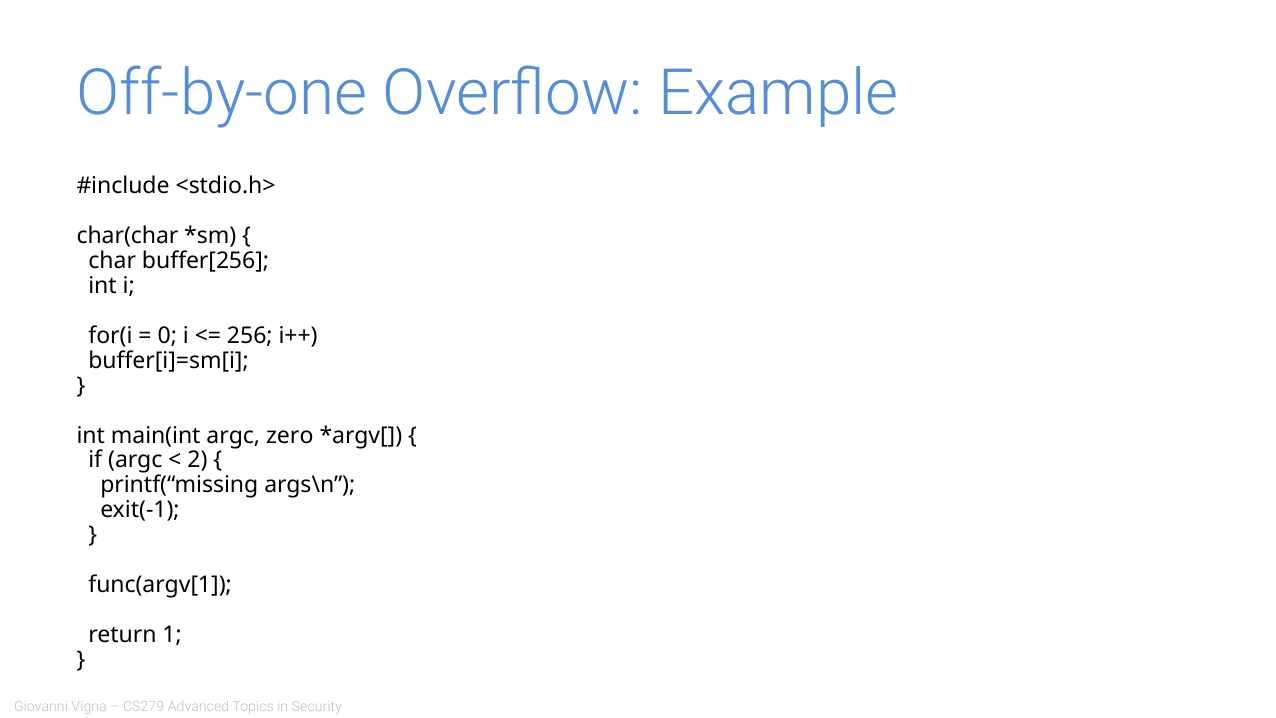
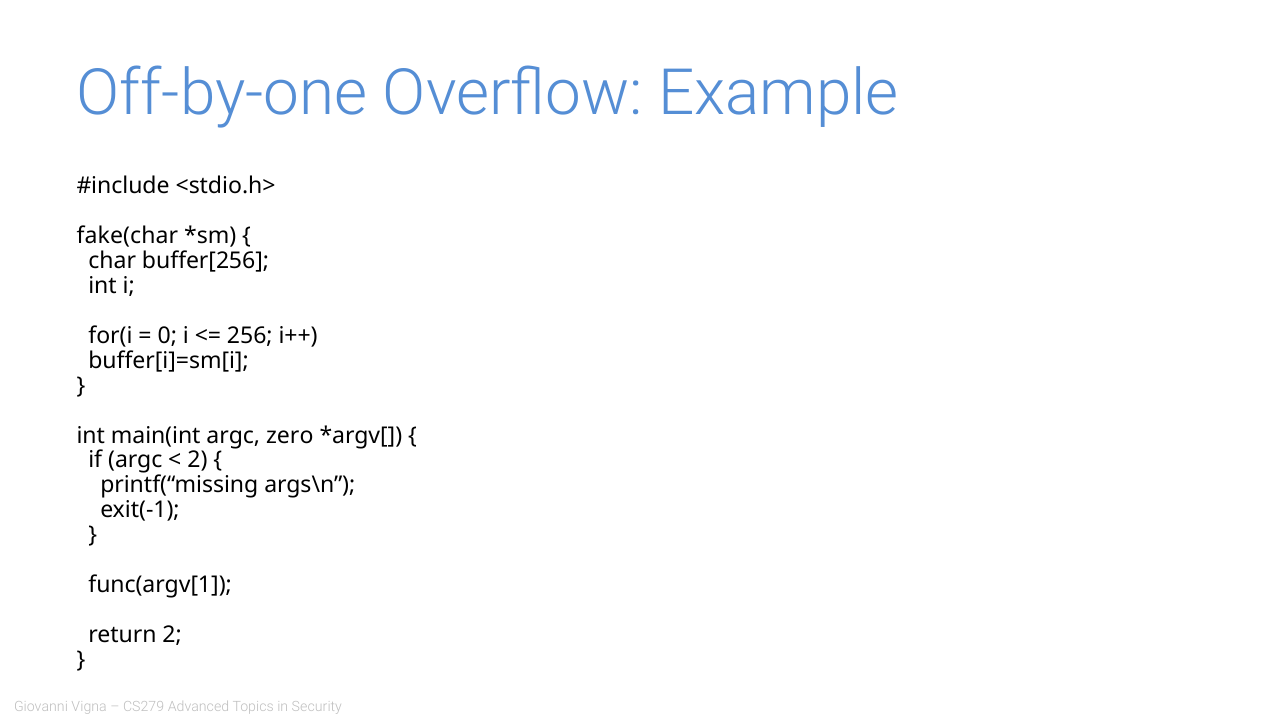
char(char: char(char -> fake(char
return 1: 1 -> 2
